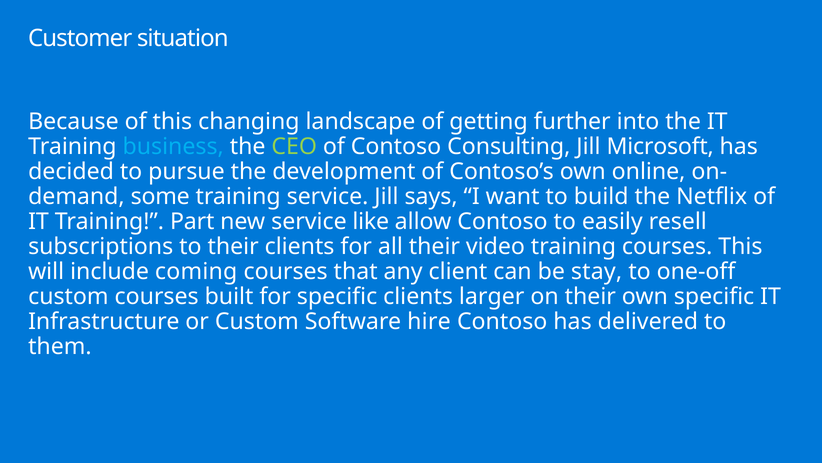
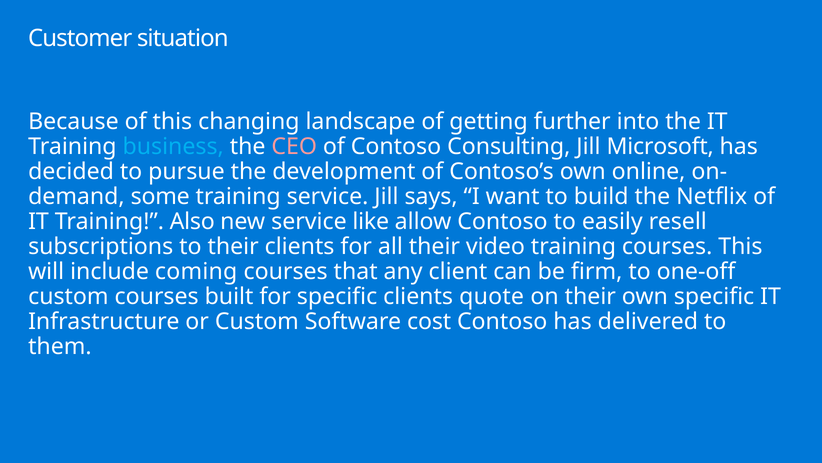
CEO colour: light green -> pink
Part: Part -> Also
stay: stay -> firm
larger: larger -> quote
hire: hire -> cost
